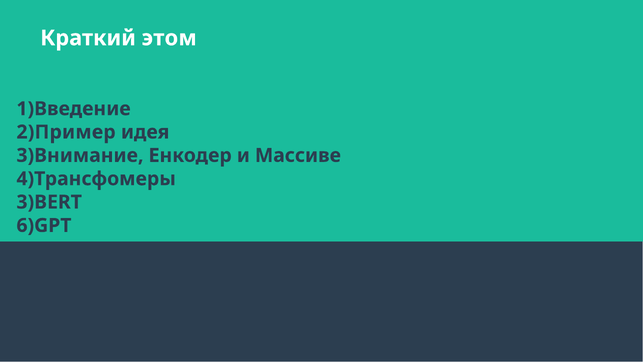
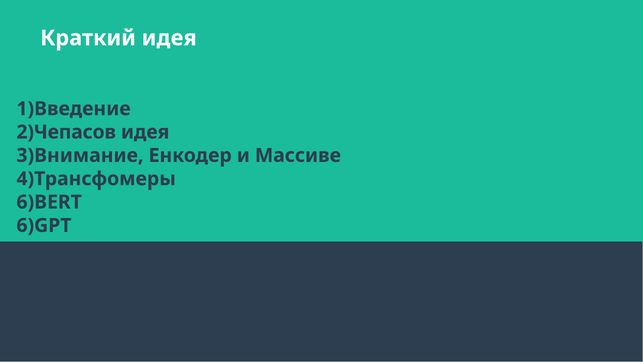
Краткий этом: этом -> идея
2)Пример: 2)Пример -> 2)Чепасов
3)BERT: 3)BERT -> 6)BERT
